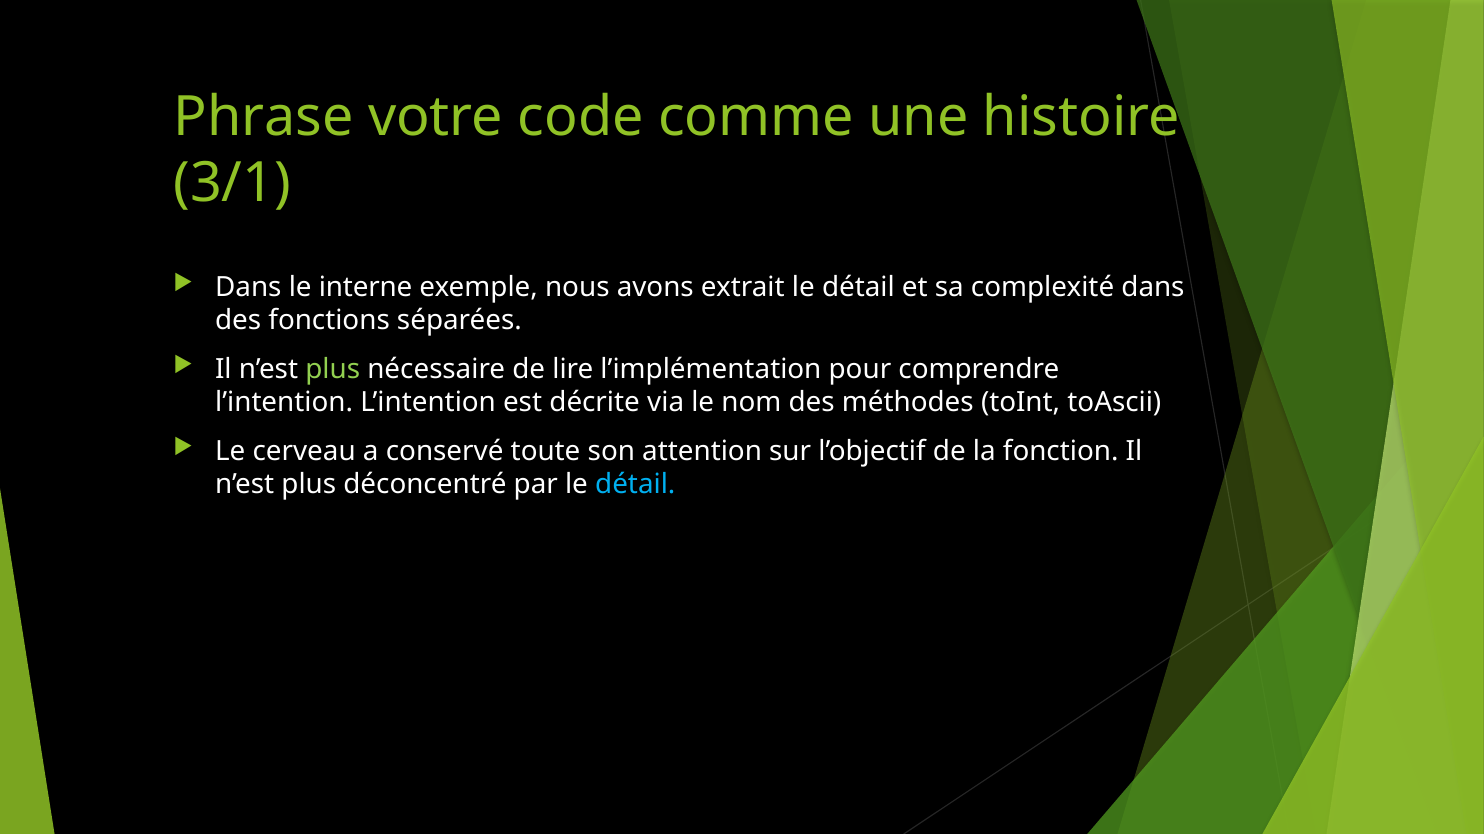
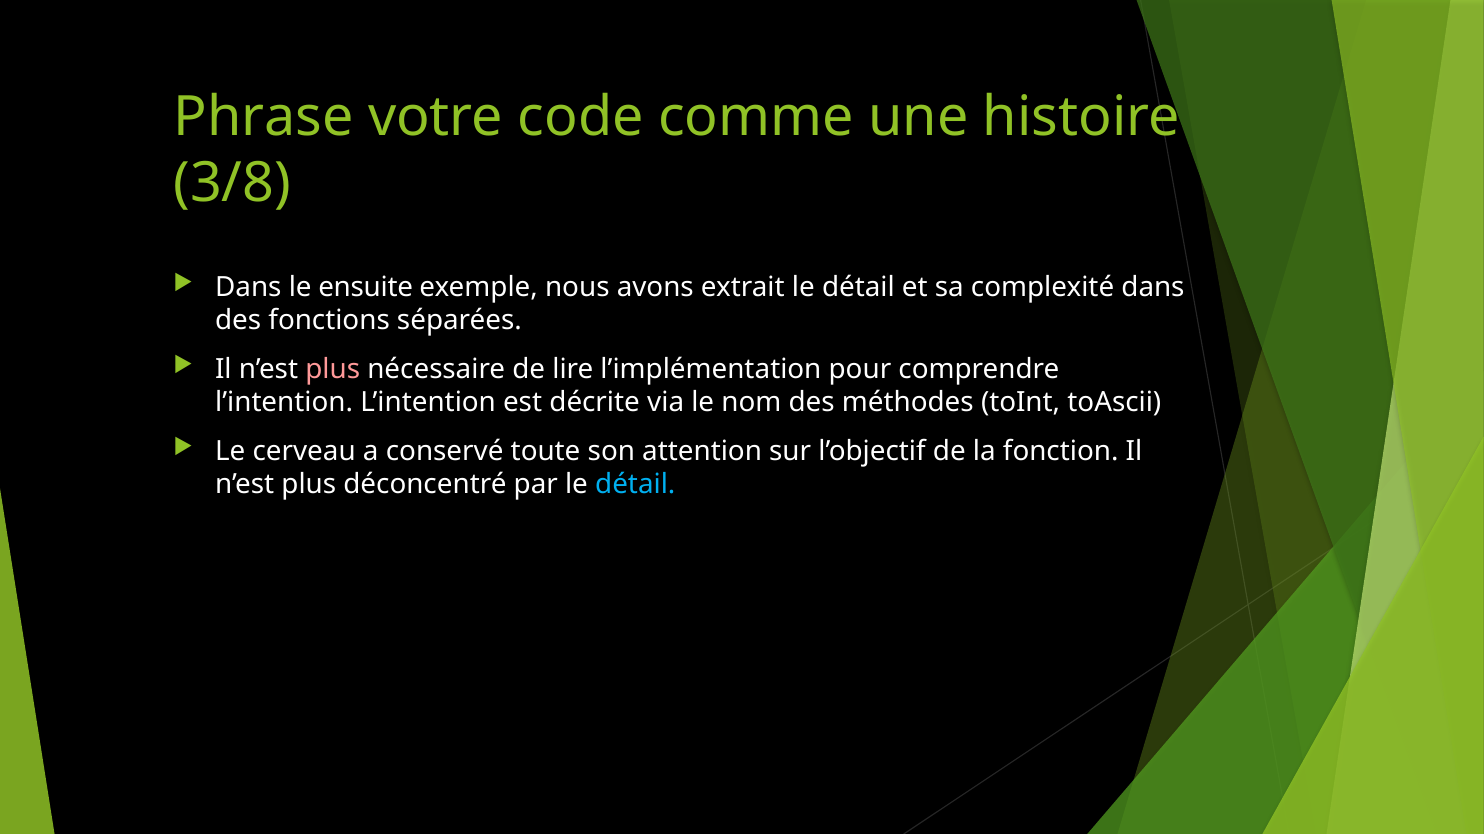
3/1: 3/1 -> 3/8
interne: interne -> ensuite
plus at (333, 369) colour: light green -> pink
